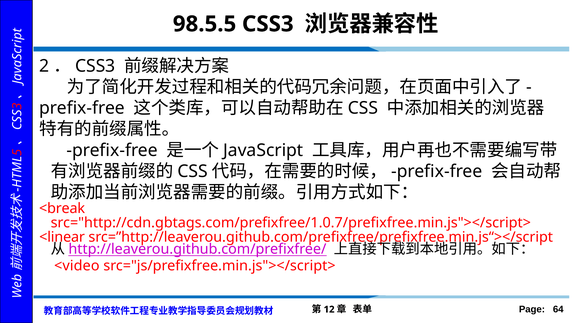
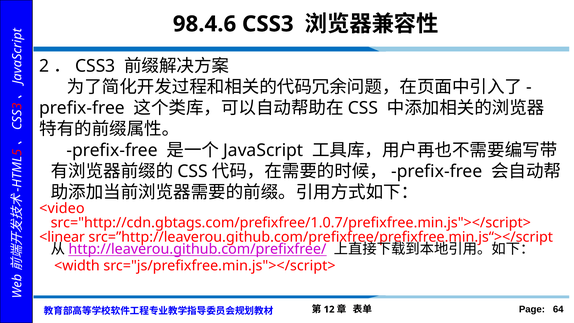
98.5.5: 98.5.5 -> 98.4.6
<break: <break -> <video
<video: <video -> <width
